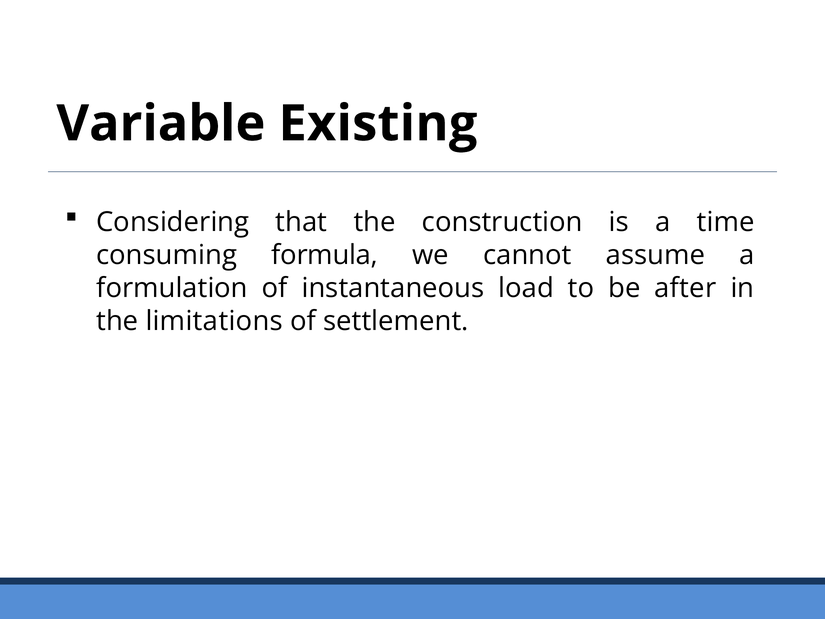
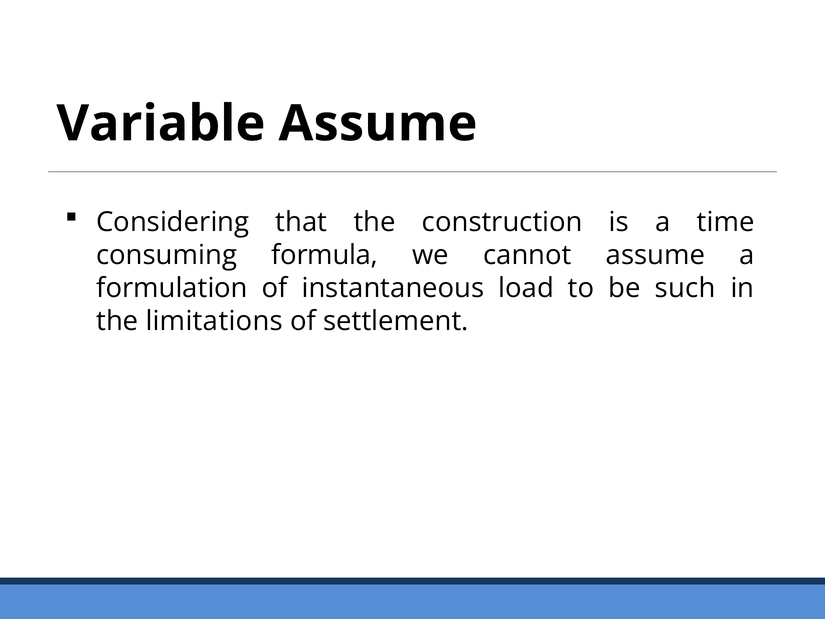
Variable Existing: Existing -> Assume
after: after -> such
